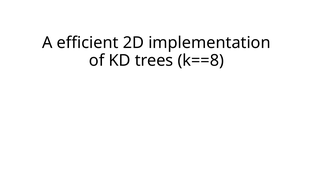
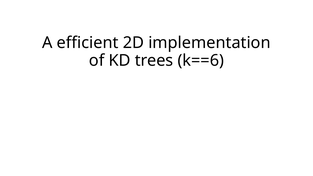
k==8: k==8 -> k==6
